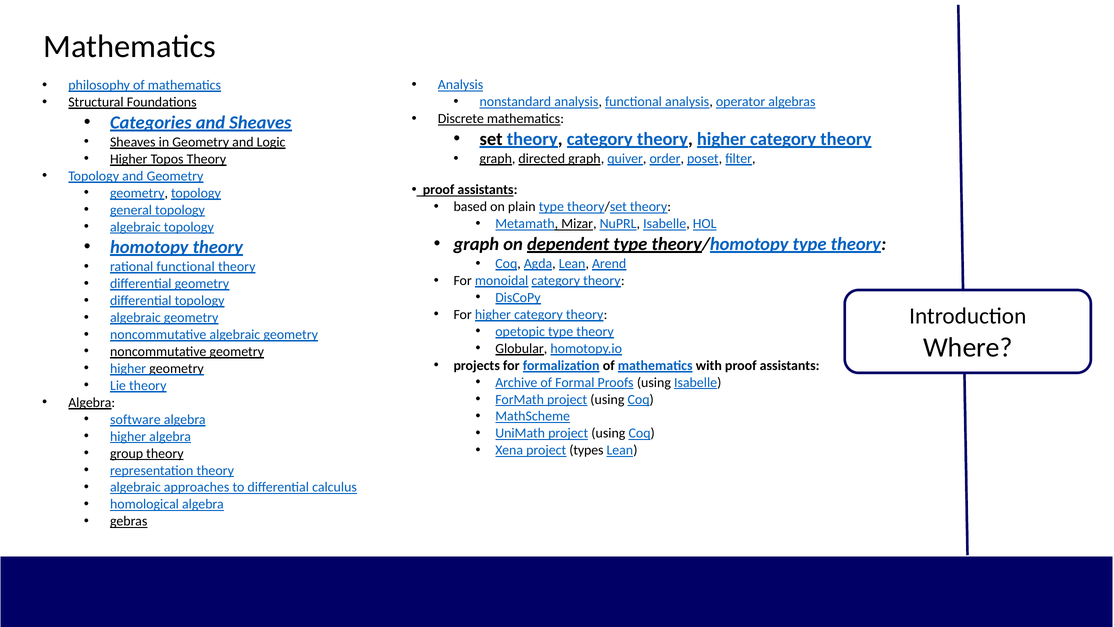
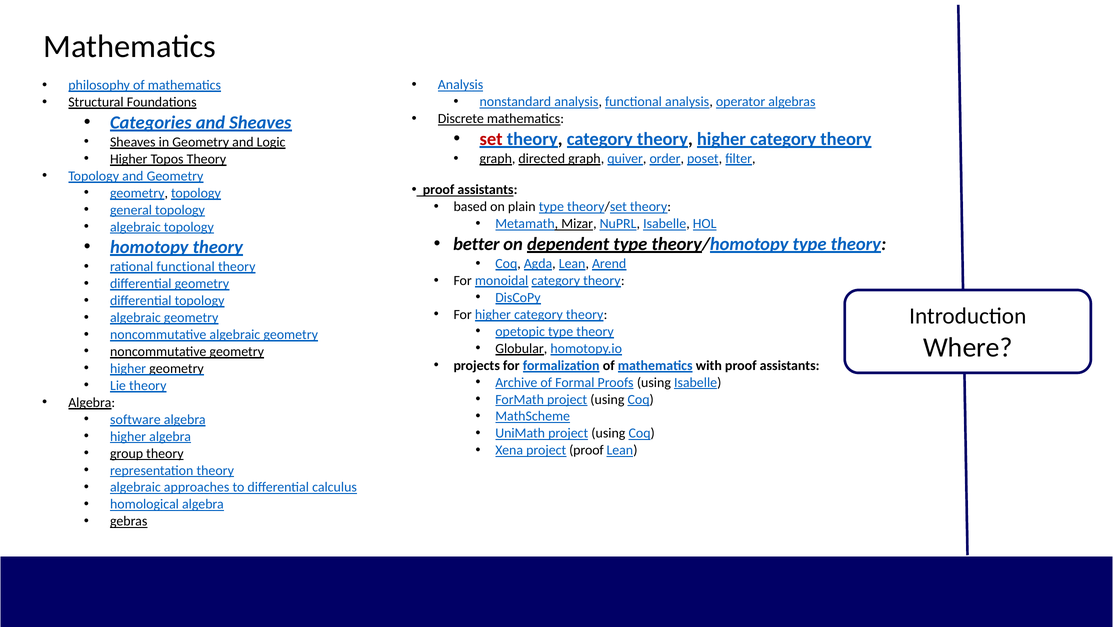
set colour: black -> red
graph at (476, 244): graph -> better
project types: types -> proof
